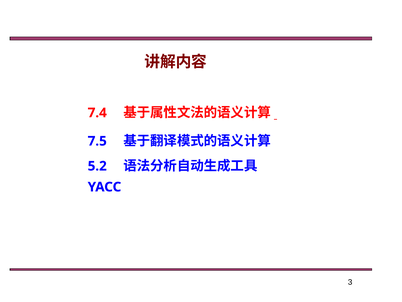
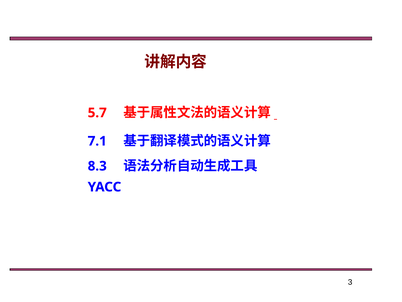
7.4: 7.4 -> 5.7
7.5: 7.5 -> 7.1
5.2: 5.2 -> 8.3
